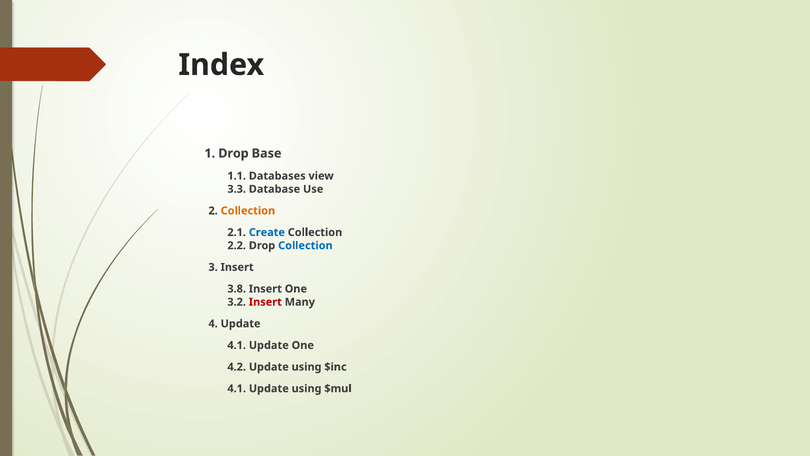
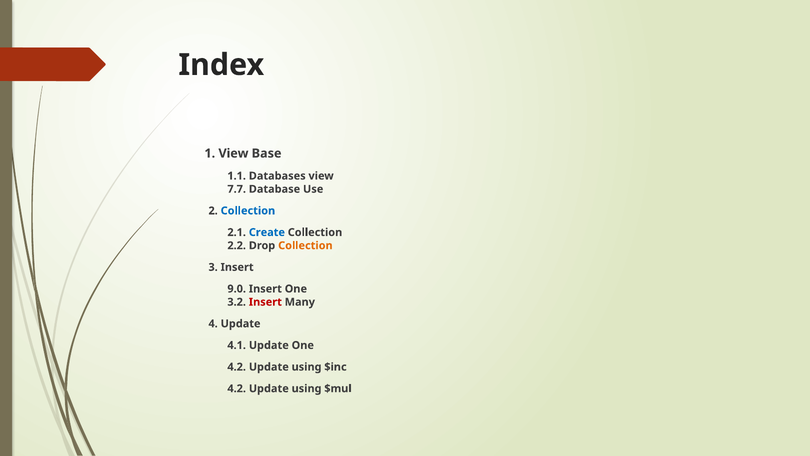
1 Drop: Drop -> View
3.3: 3.3 -> 7.7
Collection at (248, 211) colour: orange -> blue
Collection at (305, 245) colour: blue -> orange
3.8: 3.8 -> 9.0
4.1 at (237, 388): 4.1 -> 4.2
